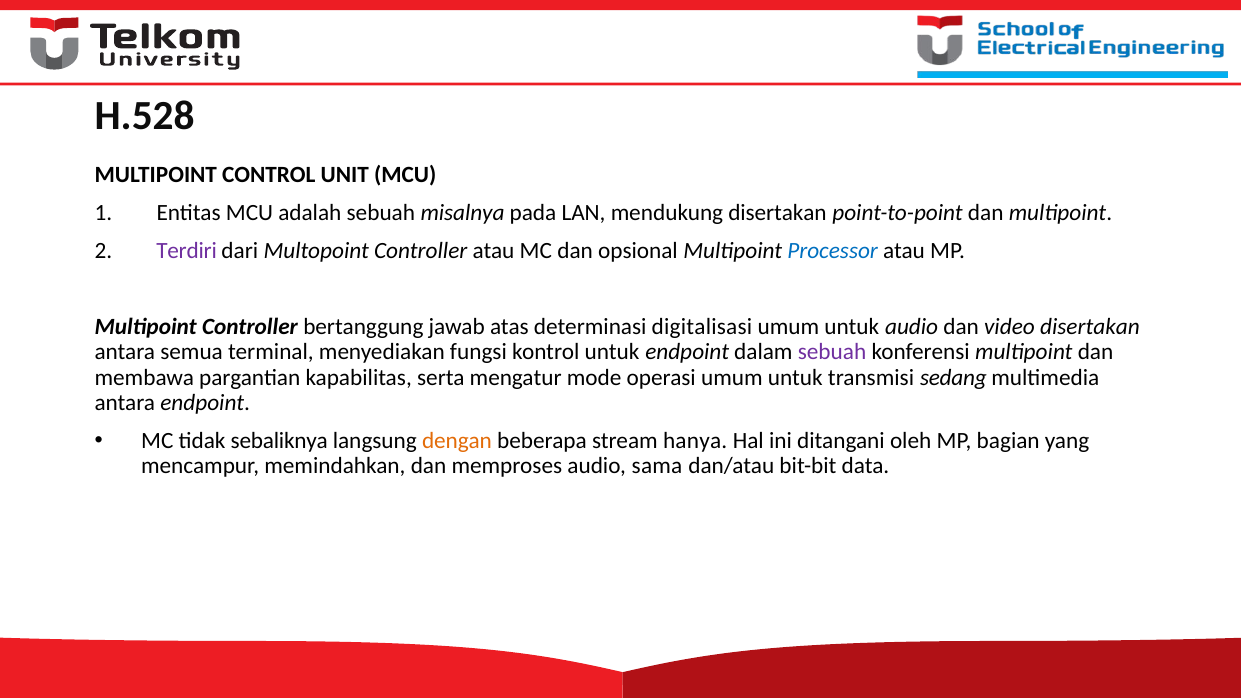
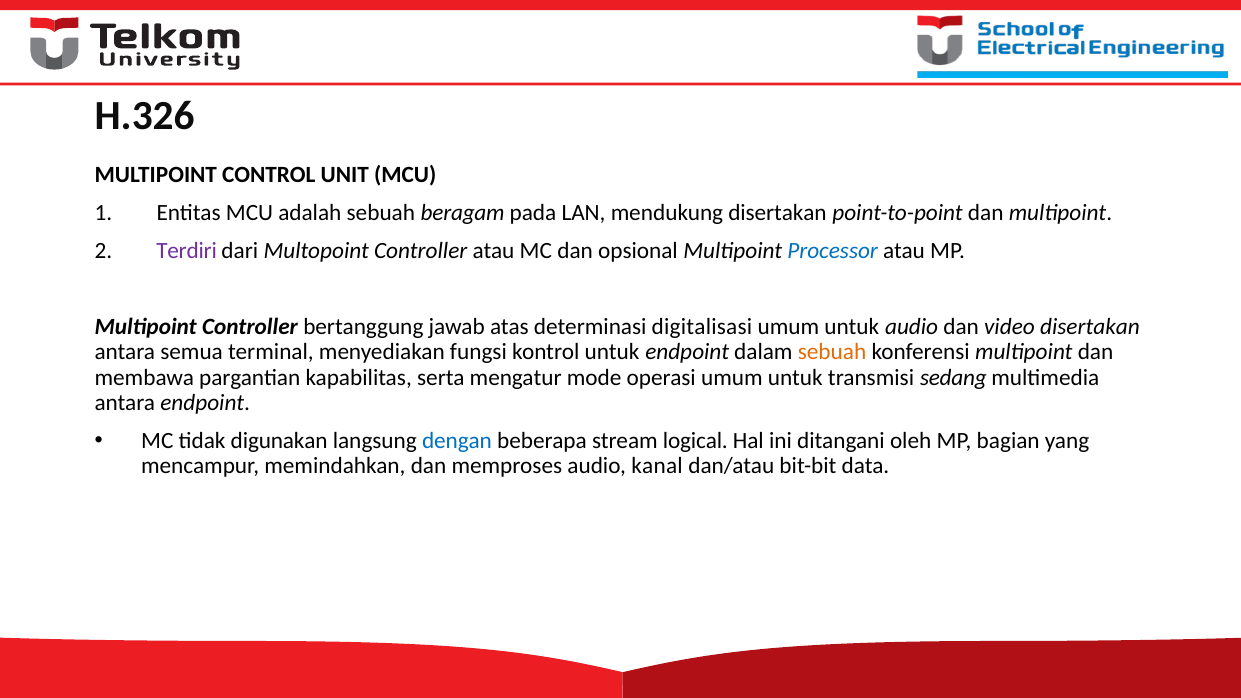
H.528: H.528 -> H.326
misalnya: misalnya -> beragam
sebuah at (832, 352) colour: purple -> orange
sebaliknya: sebaliknya -> digunakan
dengan colour: orange -> blue
hanya: hanya -> logical
sama: sama -> kanal
